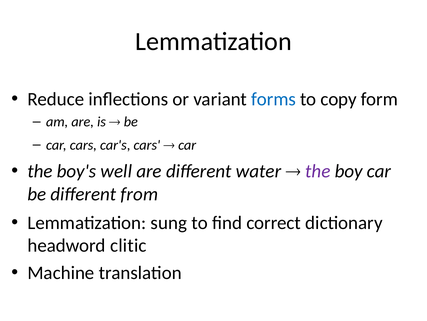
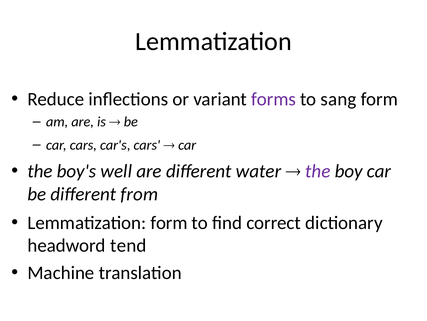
forms colour: blue -> purple
copy: copy -> sang
Lemmatization sung: sung -> form
clitic: clitic -> tend
